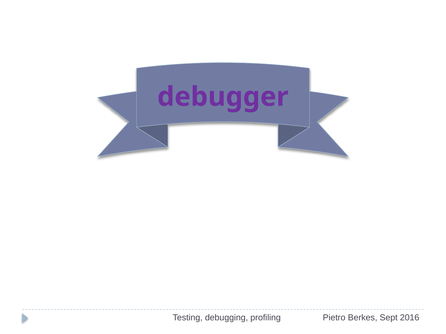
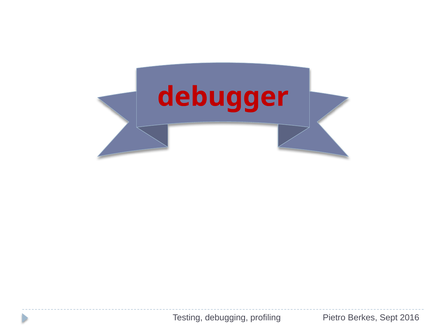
debugger colour: purple -> red
